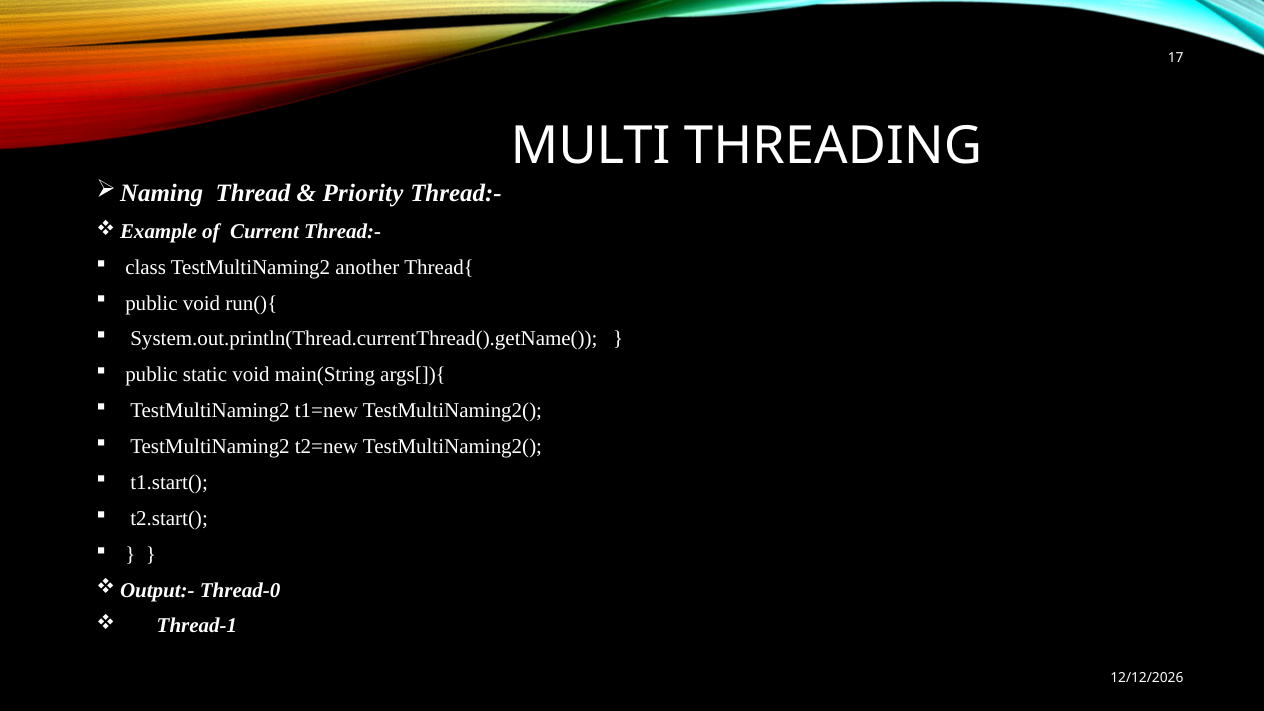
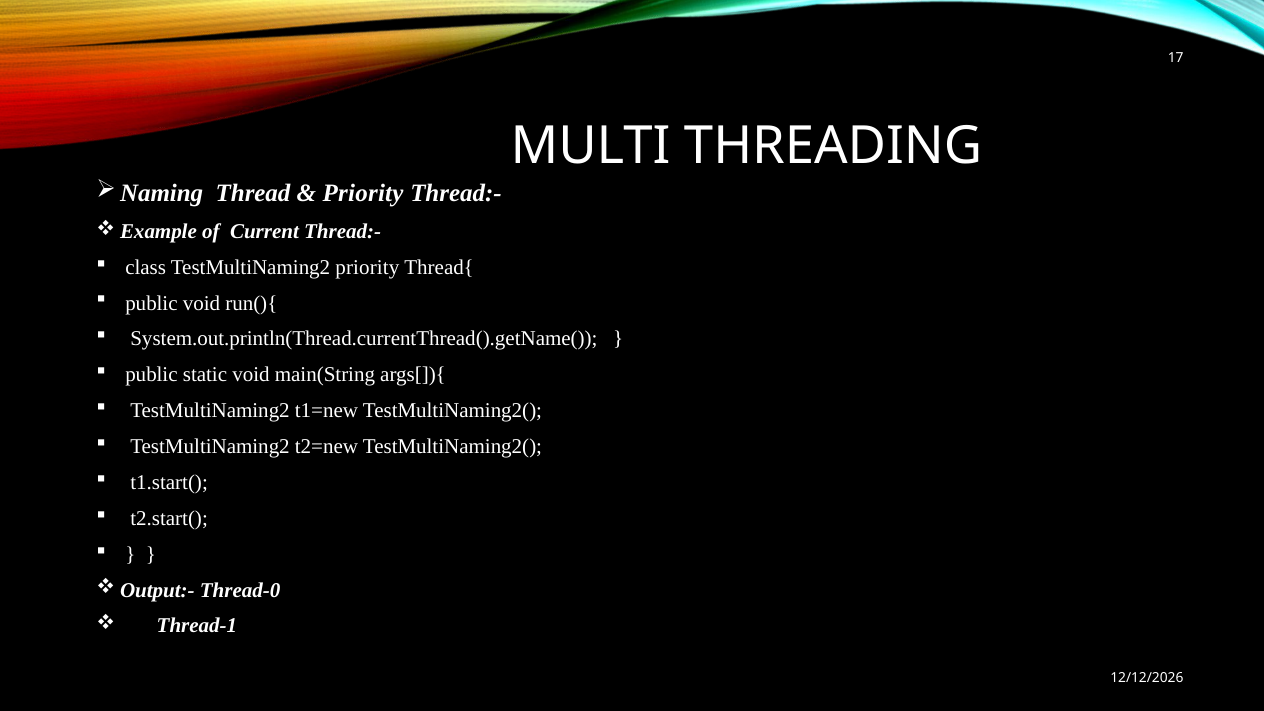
TestMultiNaming2 another: another -> priority
